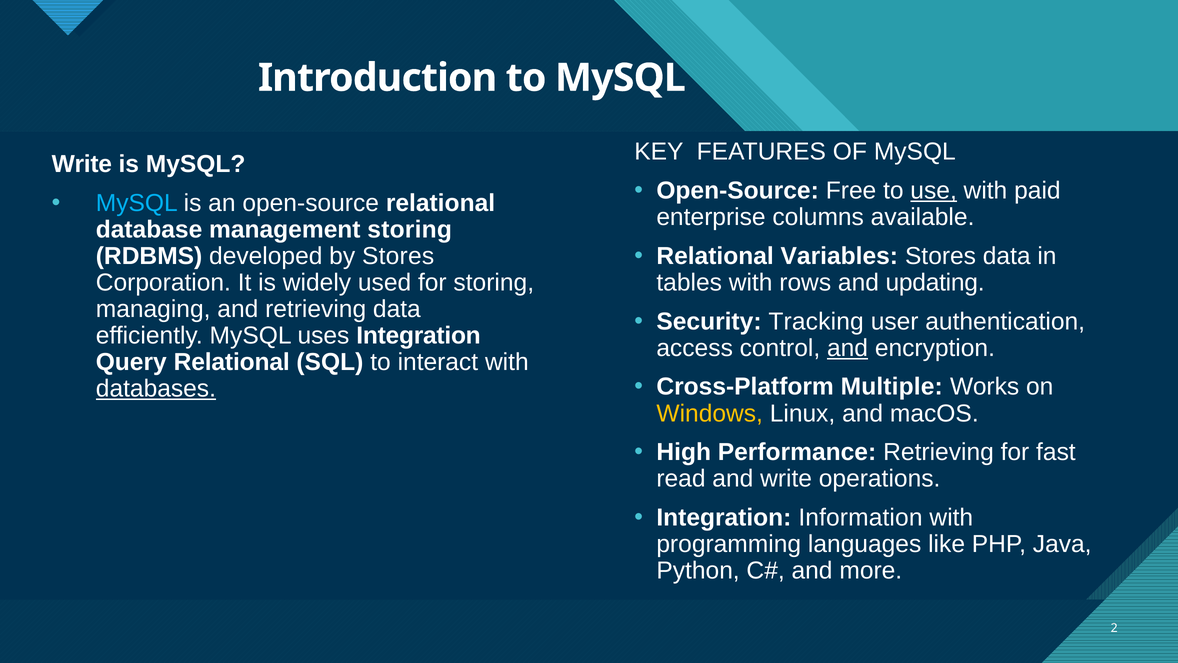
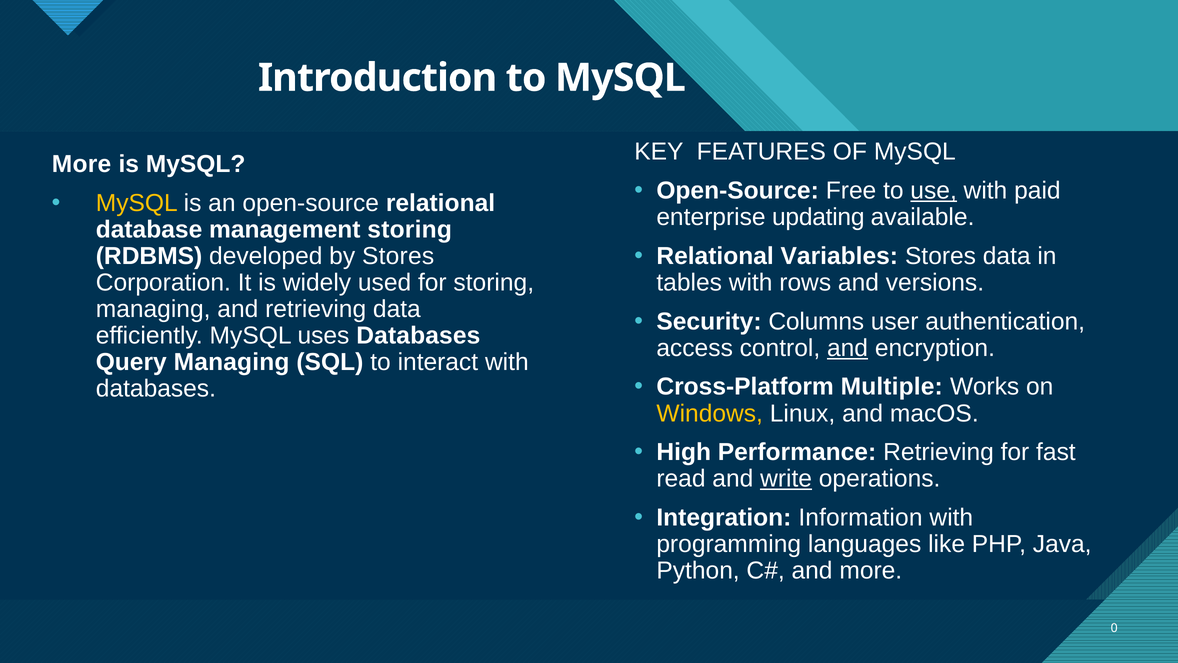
Write at (82, 164): Write -> More
MySQL at (137, 203) colour: light blue -> yellow
columns: columns -> updating
updating: updating -> versions
Tracking: Tracking -> Columns
uses Integration: Integration -> Databases
Query Relational: Relational -> Managing
databases at (156, 388) underline: present -> none
write at (786, 479) underline: none -> present
2: 2 -> 0
